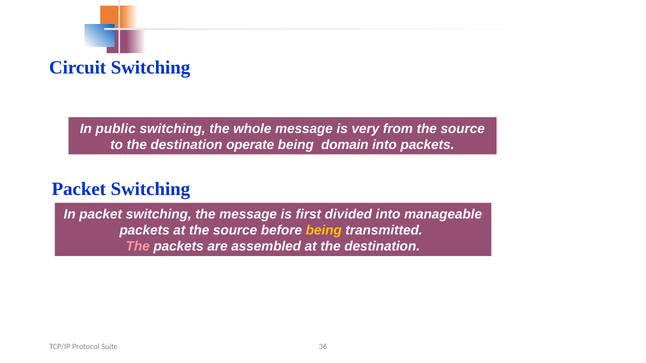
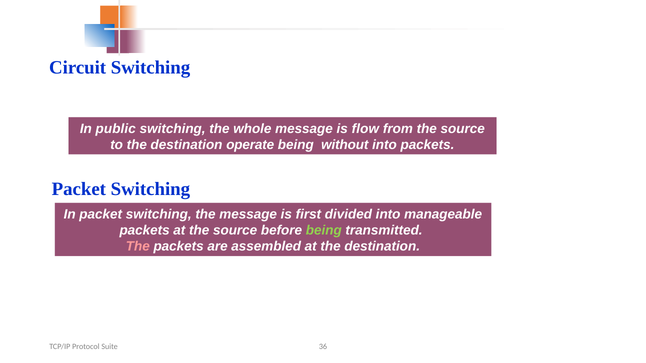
very: very -> flow
domain: domain -> without
being at (324, 231) colour: yellow -> light green
